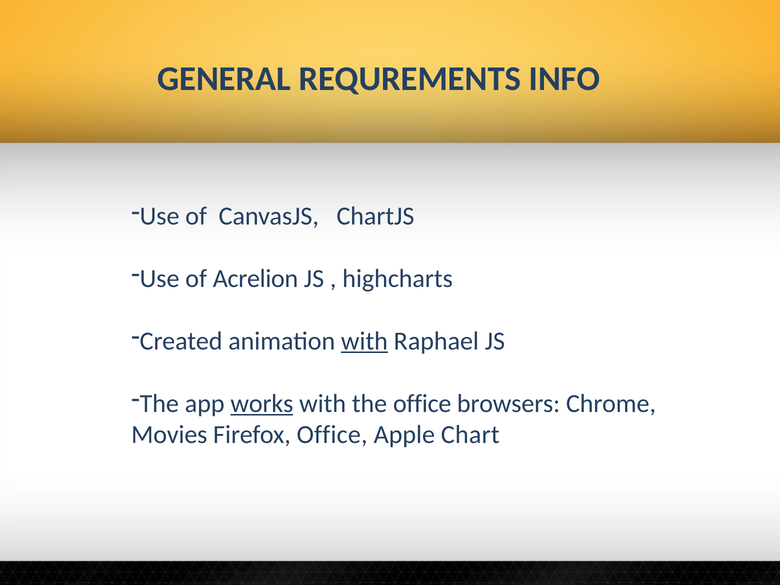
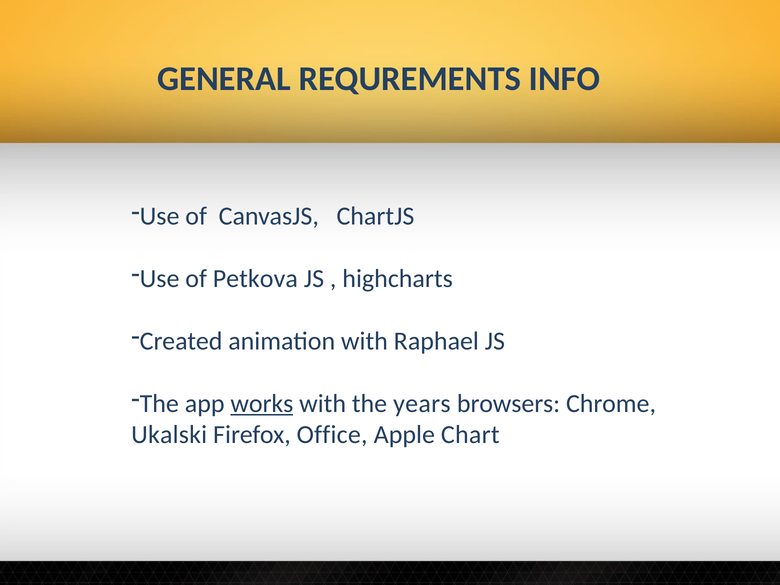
Acrelion: Acrelion -> Petkova
with at (364, 341) underline: present -> none
the office: office -> years
Movies: Movies -> Ukalski
